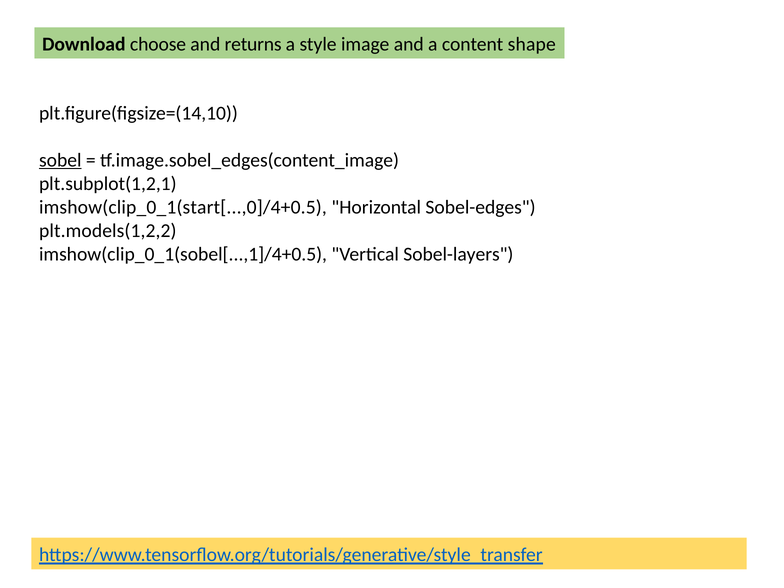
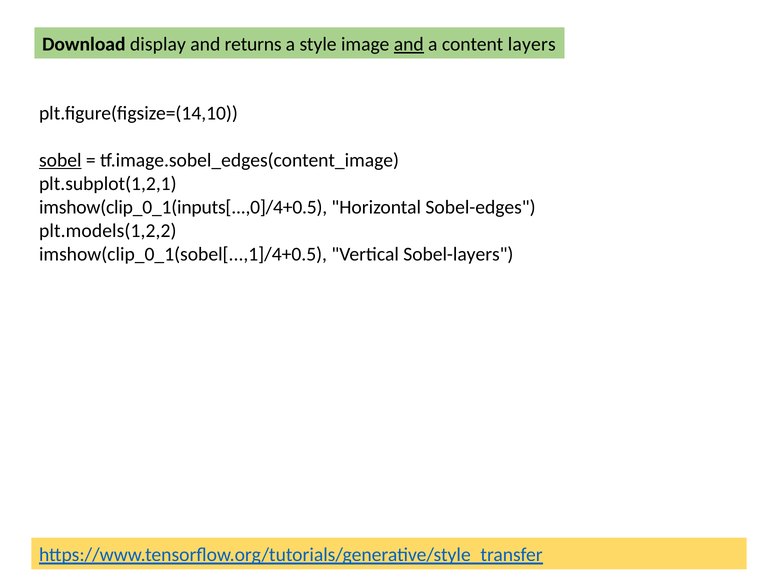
choose: choose -> display
and at (409, 44) underline: none -> present
shape: shape -> layers
imshow(clip_0_1(start[...,0]/4+0.5: imshow(clip_0_1(start[...,0]/4+0.5 -> imshow(clip_0_1(inputs[...,0]/4+0.5
